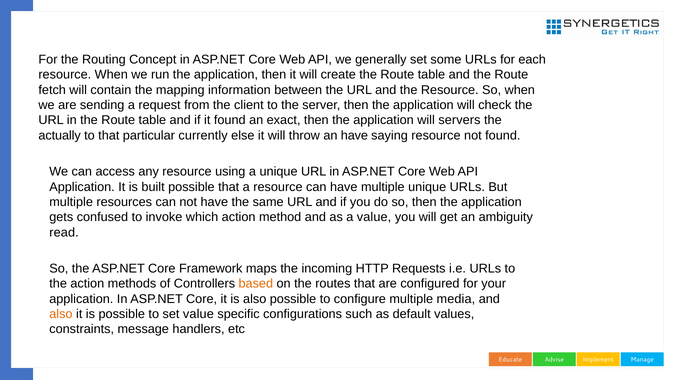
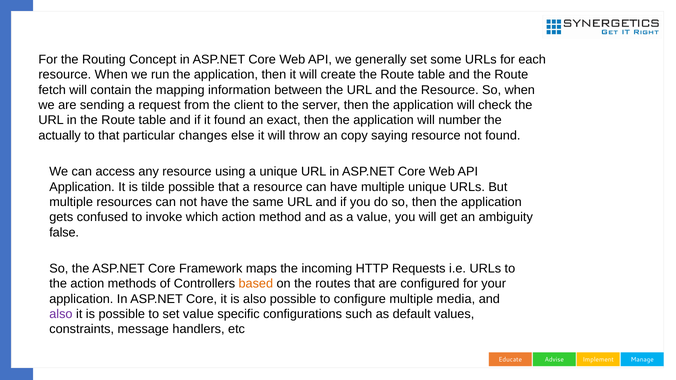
servers: servers -> number
currently: currently -> changes
an have: have -> copy
built: built -> tilde
read: read -> false
also at (61, 314) colour: orange -> purple
